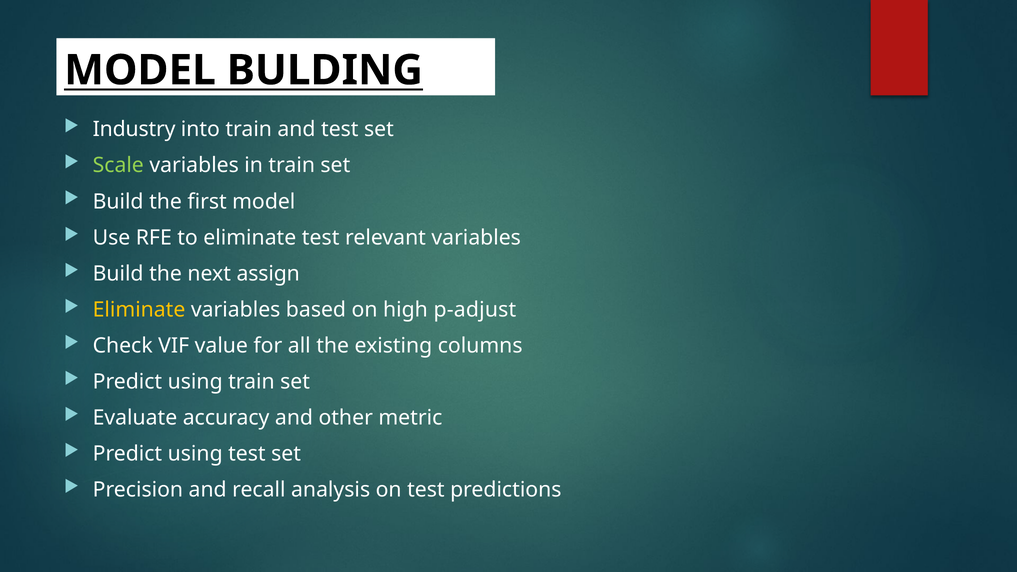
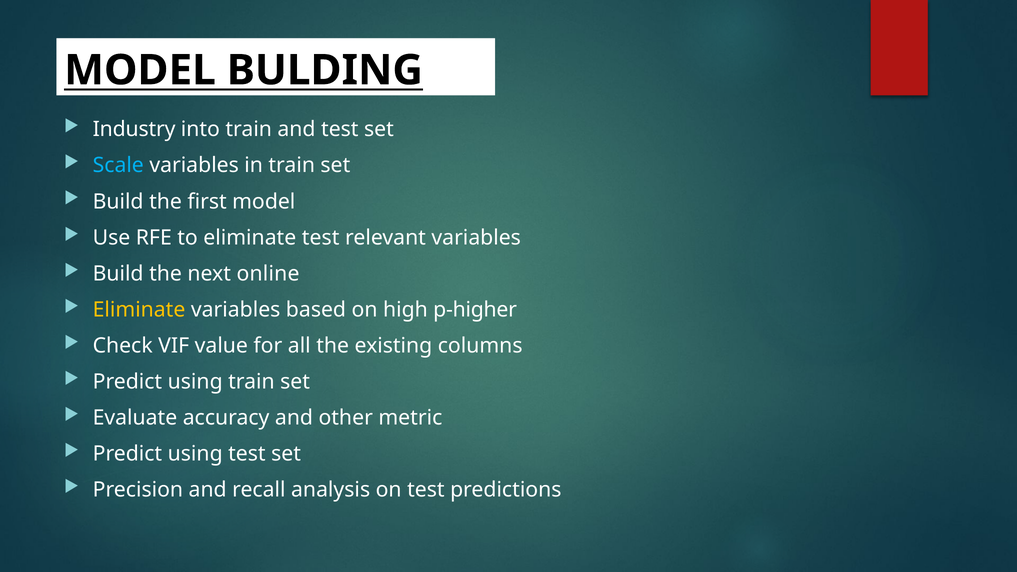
Scale colour: light green -> light blue
assign: assign -> online
p-adjust: p-adjust -> p-higher
